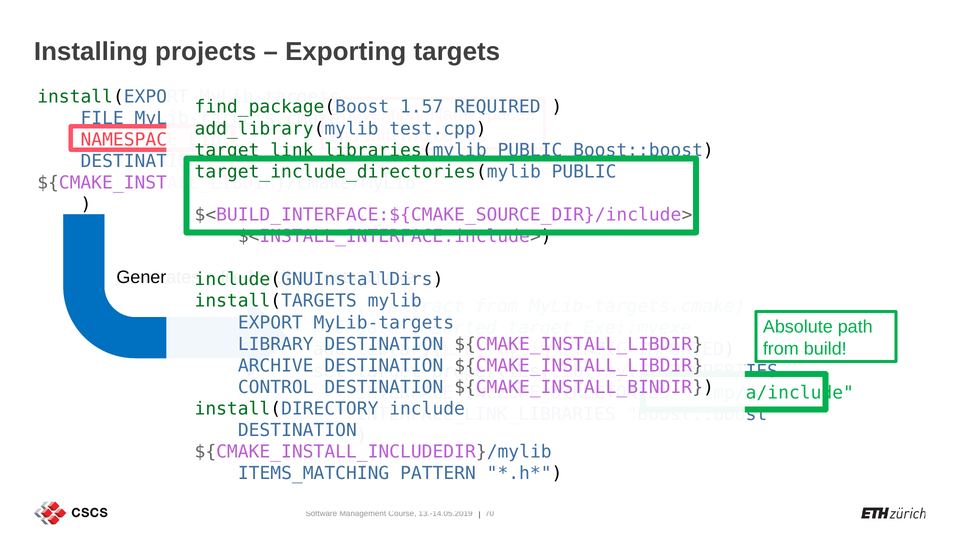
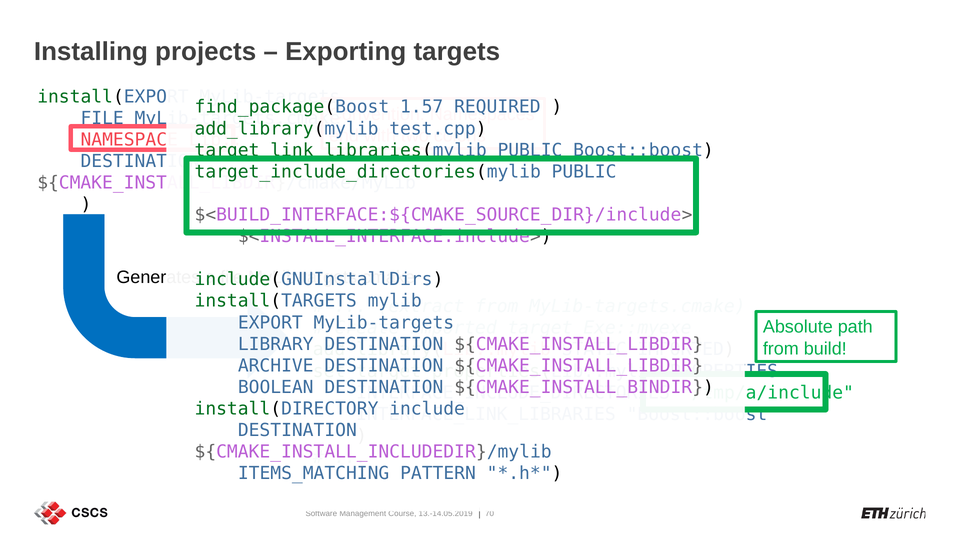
CONTROL: CONTROL -> BOOLEAN
